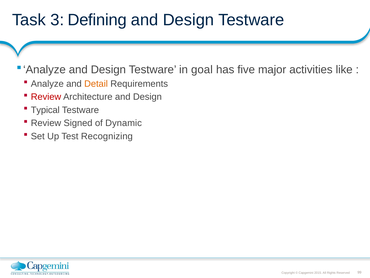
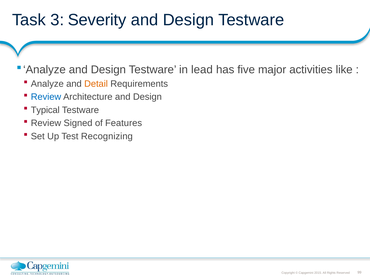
Defining: Defining -> Severity
goal: goal -> lead
Review at (46, 97) colour: red -> blue
Dynamic: Dynamic -> Features
